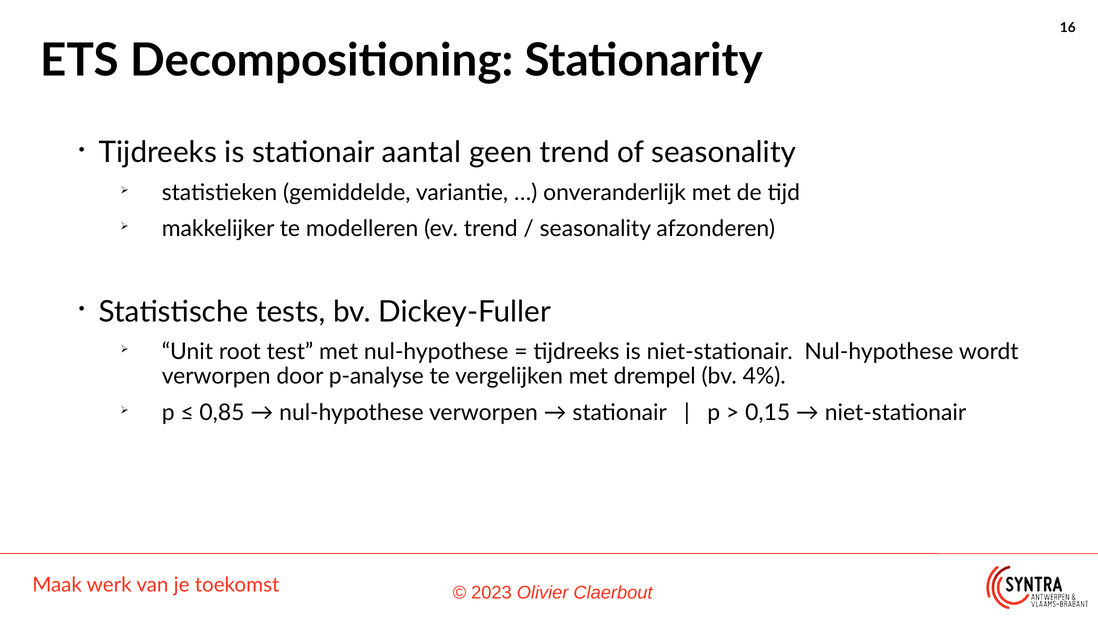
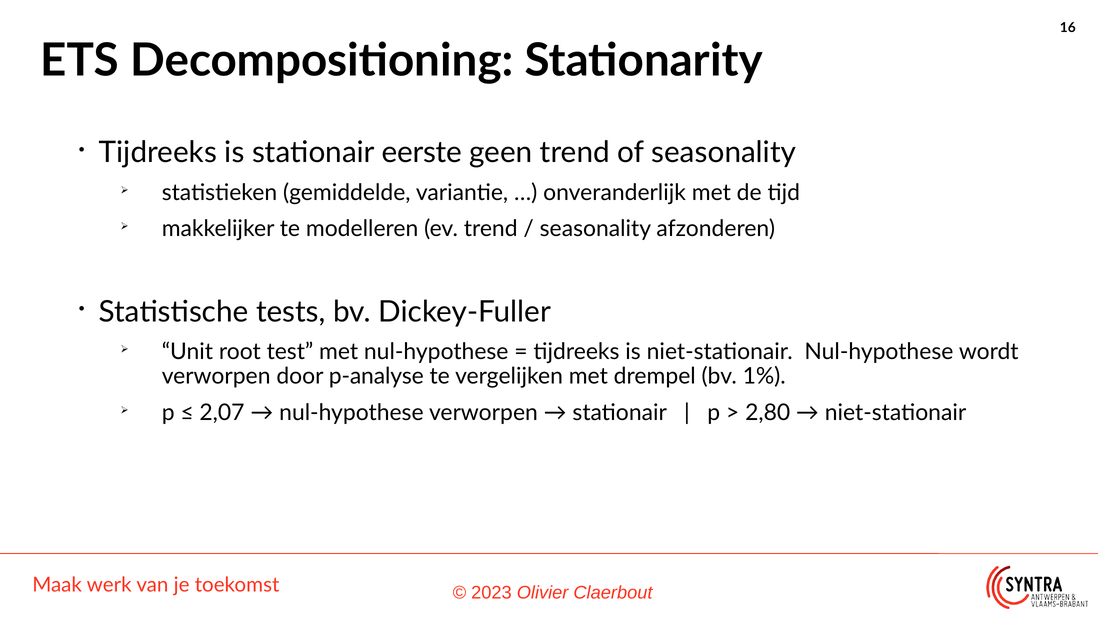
aantal: aantal -> eerste
4%: 4% -> 1%
0,85: 0,85 -> 2,07
0,15: 0,15 -> 2,80
